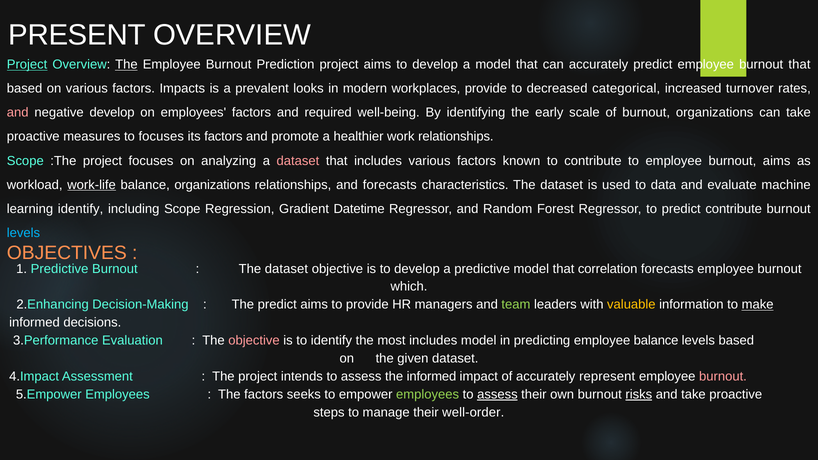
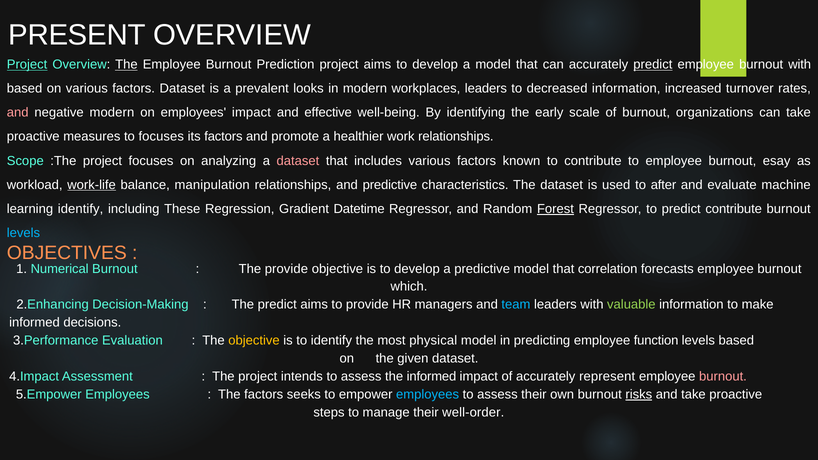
predict at (653, 65) underline: none -> present
burnout that: that -> with
factors Impacts: Impacts -> Dataset
workplaces provide: provide -> leaders
decreased categorical: categorical -> information
negative develop: develop -> modern
employees factors: factors -> impact
required: required -> effective
burnout aims: aims -> esay
balance organizations: organizations -> manipulation
and forecasts: forecasts -> predictive
data: data -> after
including Scope: Scope -> These
Forest underline: none -> present
1 Predictive: Predictive -> Numerical
dataset at (286, 269): dataset -> provide
team colour: light green -> light blue
valuable colour: yellow -> light green
make underline: present -> none
objective at (254, 341) colour: pink -> yellow
most includes: includes -> physical
employee balance: balance -> function
employees at (428, 394) colour: light green -> light blue
assess at (497, 394) underline: present -> none
